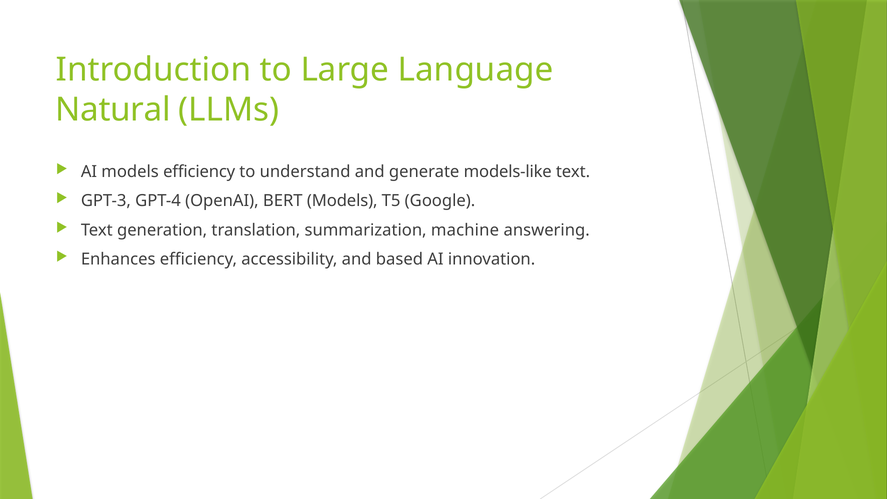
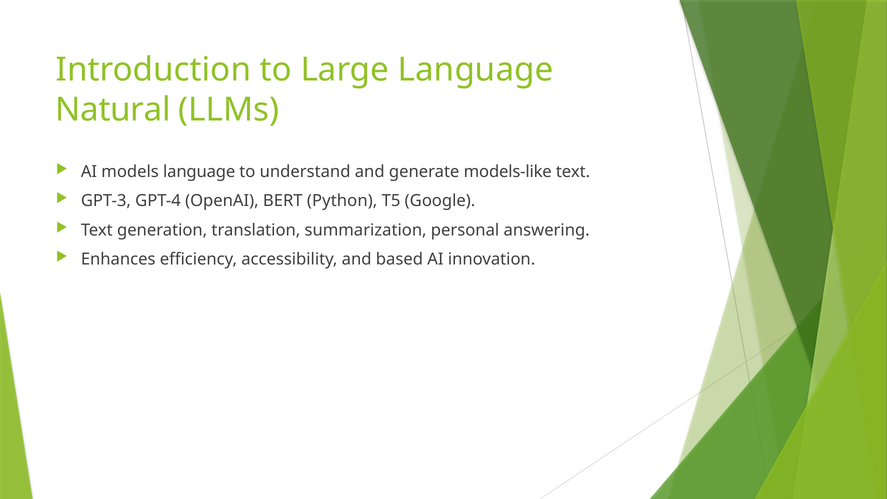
models efficiency: efficiency -> language
BERT Models: Models -> Python
machine: machine -> personal
